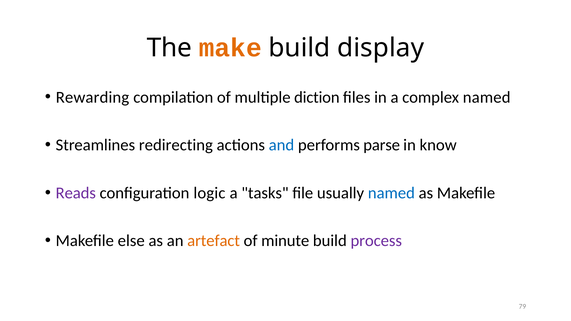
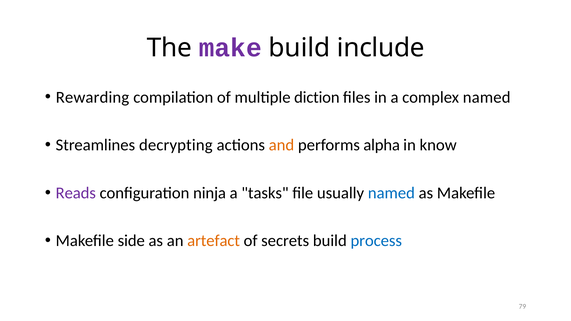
make colour: orange -> purple
display: display -> include
redirecting: redirecting -> decrypting
and colour: blue -> orange
parse: parse -> alpha
logic: logic -> ninja
else: else -> side
minute: minute -> secrets
process colour: purple -> blue
